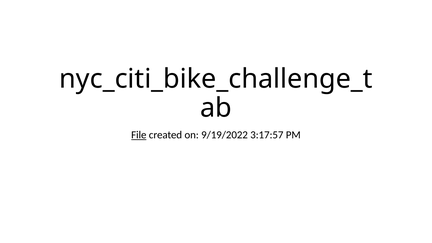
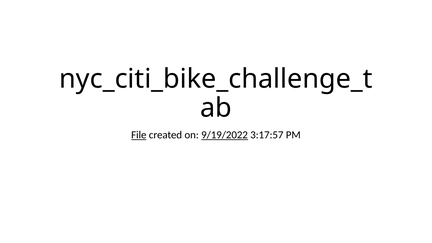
9/19/2022 underline: none -> present
